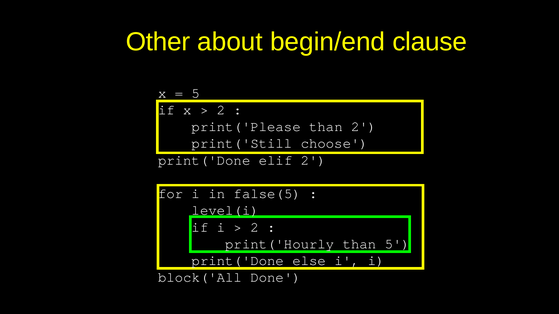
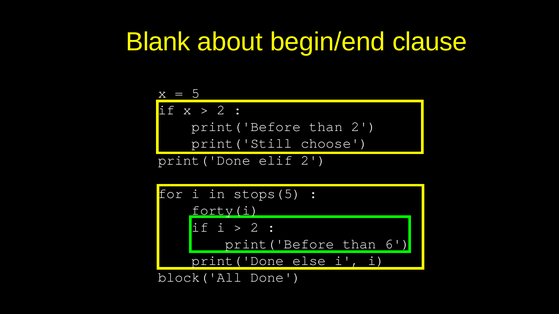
Other: Other -> Blank
print('Please at (246, 127): print('Please -> print('Before
false(5: false(5 -> stops(5
level(i: level(i -> forty(i
print('Hourly at (280, 244): print('Hourly -> print('Before
than 5: 5 -> 6
